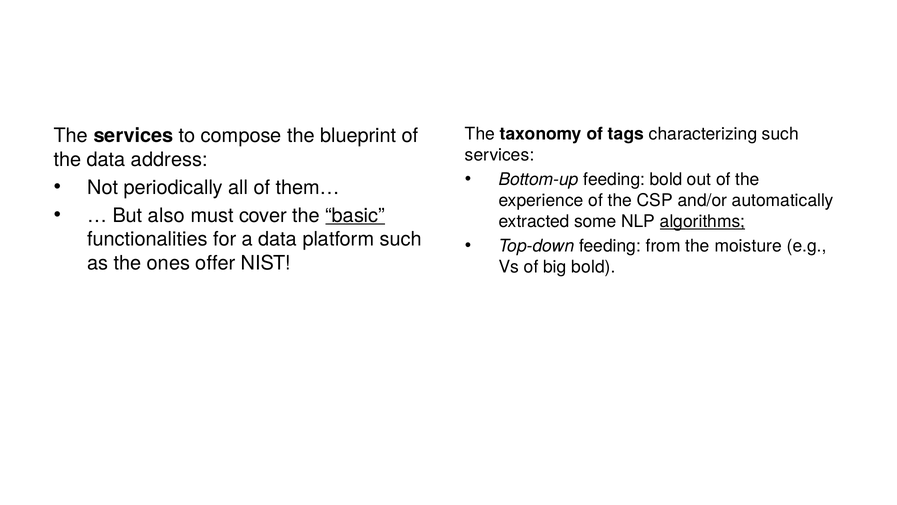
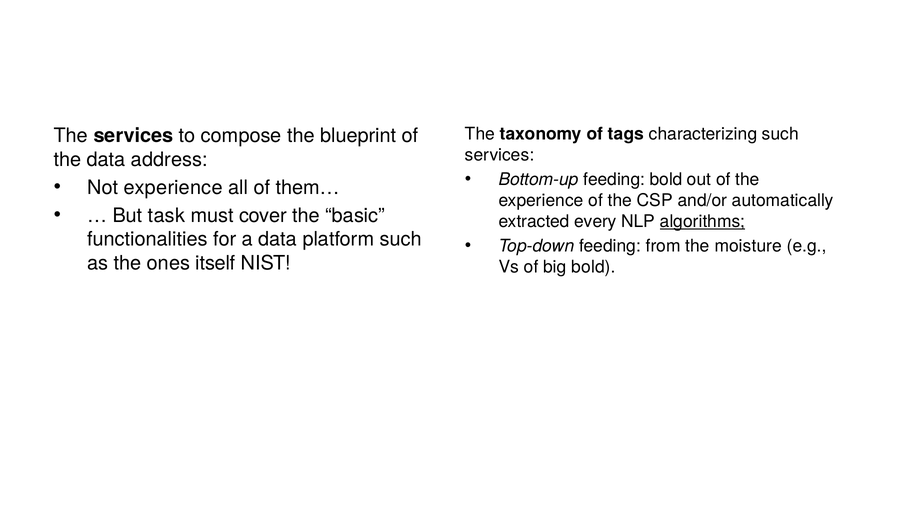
Not periodically: periodically -> experience
also: also -> task
basic underline: present -> none
some: some -> every
offer: offer -> itself
